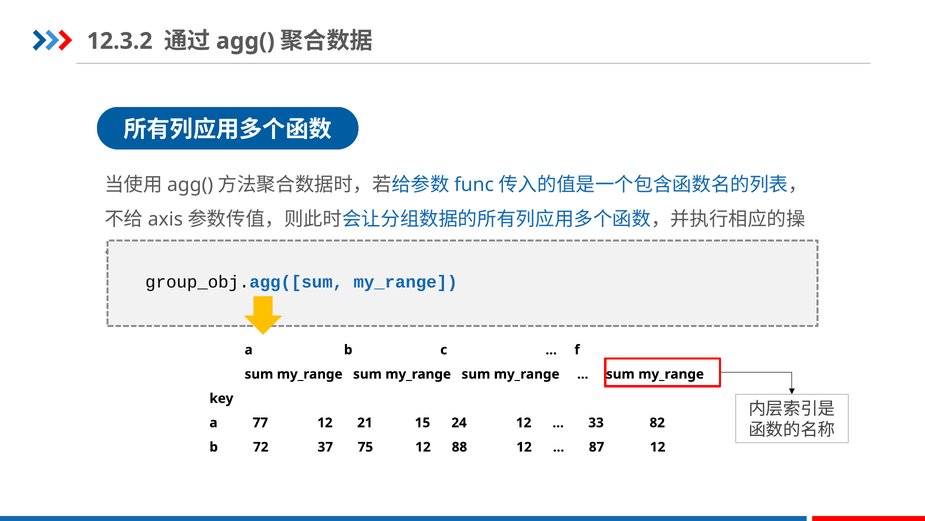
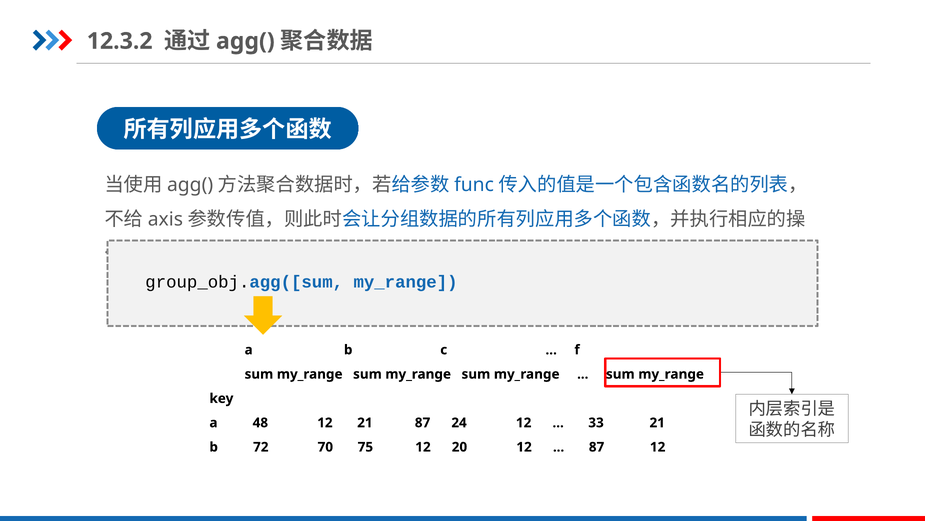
77: 77 -> 48
21 15: 15 -> 87
33 82: 82 -> 21
37: 37 -> 70
88: 88 -> 20
